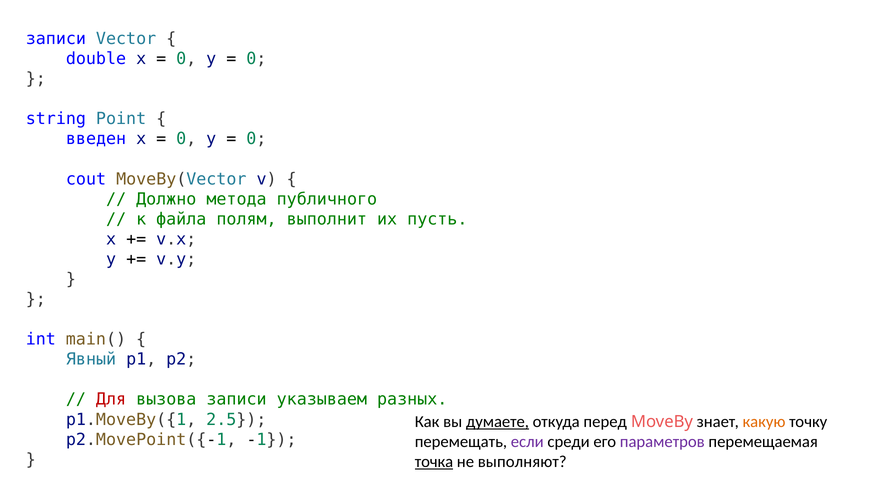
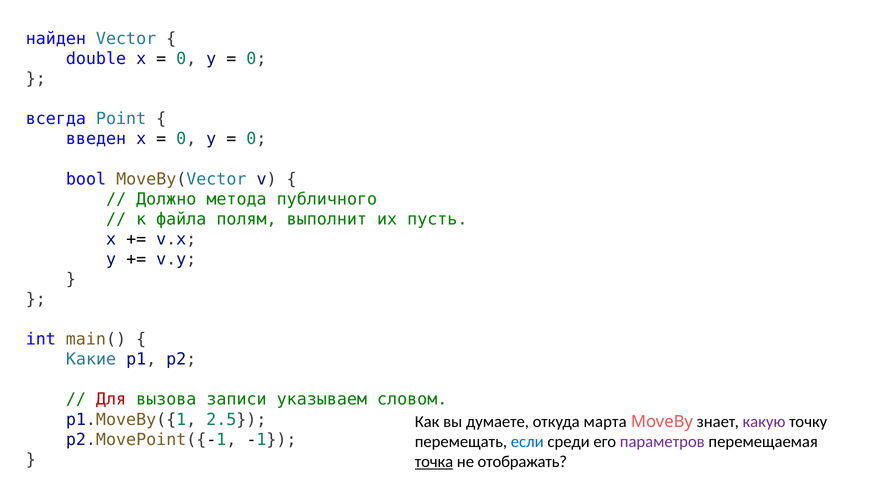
записи at (56, 39): записи -> найден
string: string -> всегда
cout: cout -> bool
Явный: Явный -> Какие
разных: разных -> словом
думаете underline: present -> none
перед: перед -> марта
какую colour: orange -> purple
если colour: purple -> blue
выполняют: выполняют -> отображать
